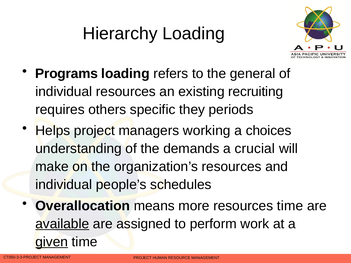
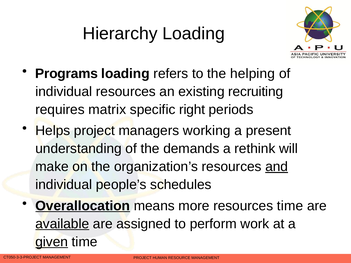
general: general -> helping
others: others -> matrix
they: they -> right
choices: choices -> present
crucial: crucial -> rethink
and underline: none -> present
Overallocation underline: none -> present
